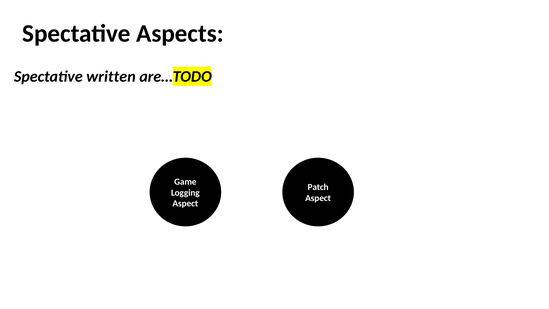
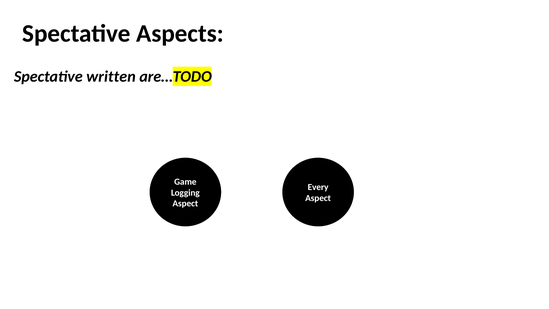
Patch: Patch -> Every
